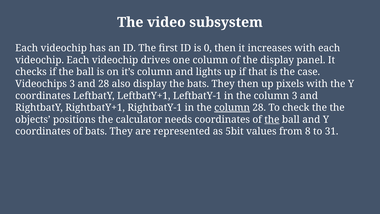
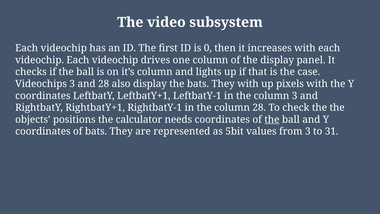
They then: then -> with
column at (232, 107) underline: present -> none
from 8: 8 -> 3
